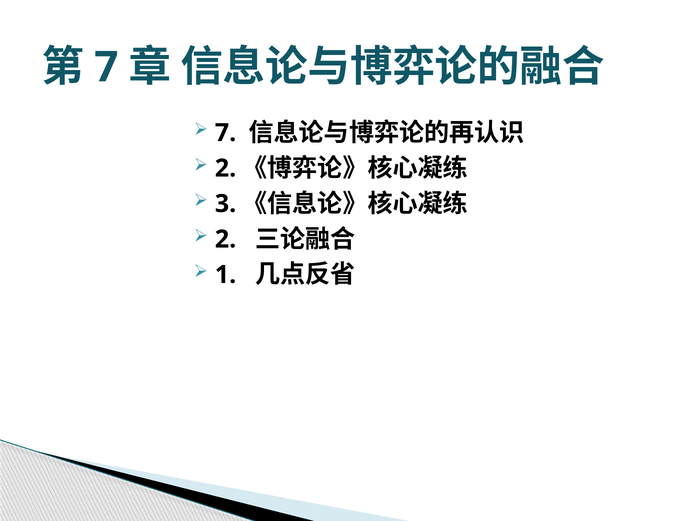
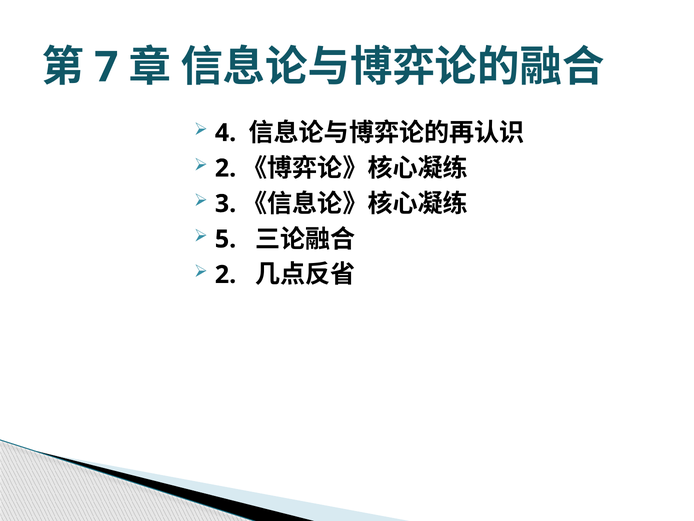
7 at (226, 133): 7 -> 4
2 at (226, 239): 2 -> 5
1 at (226, 274): 1 -> 2
